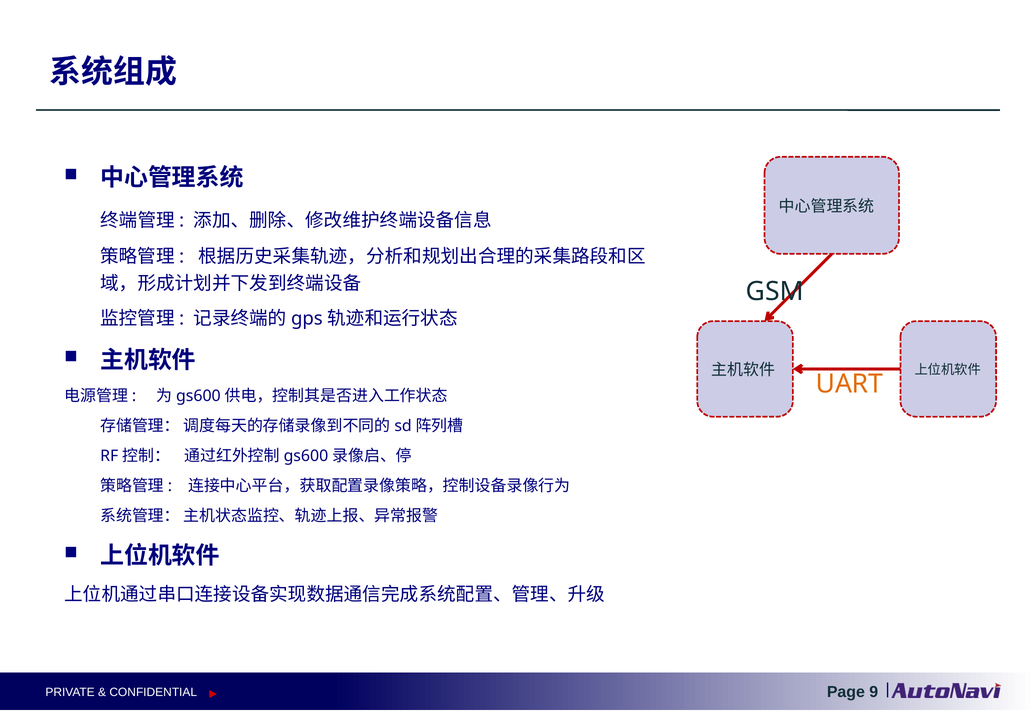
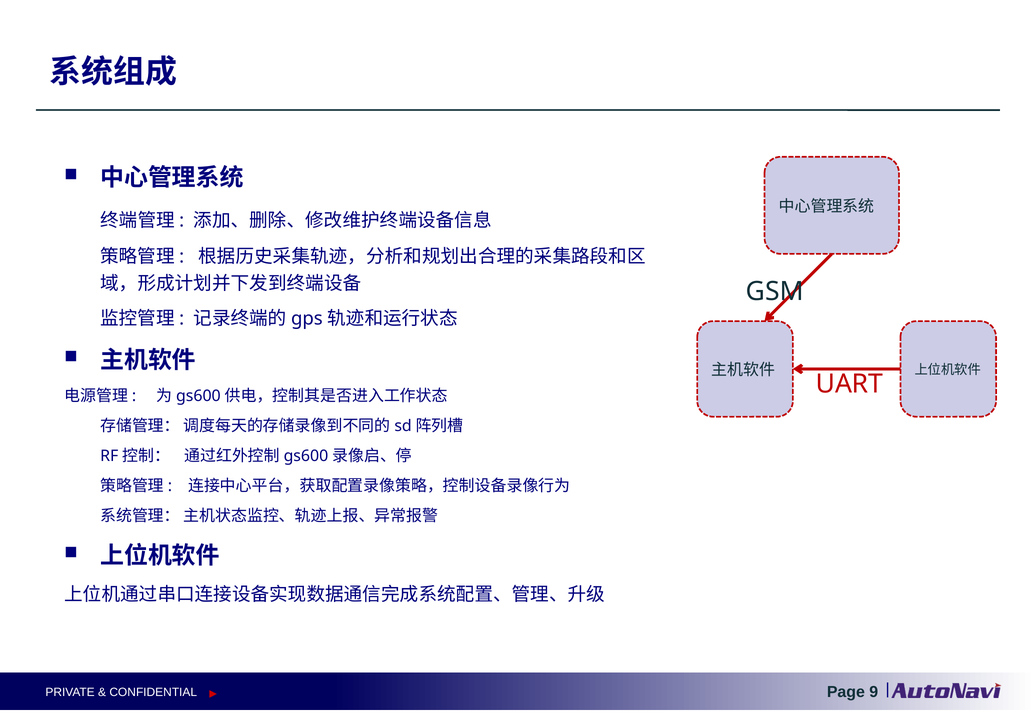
UART colour: orange -> red
